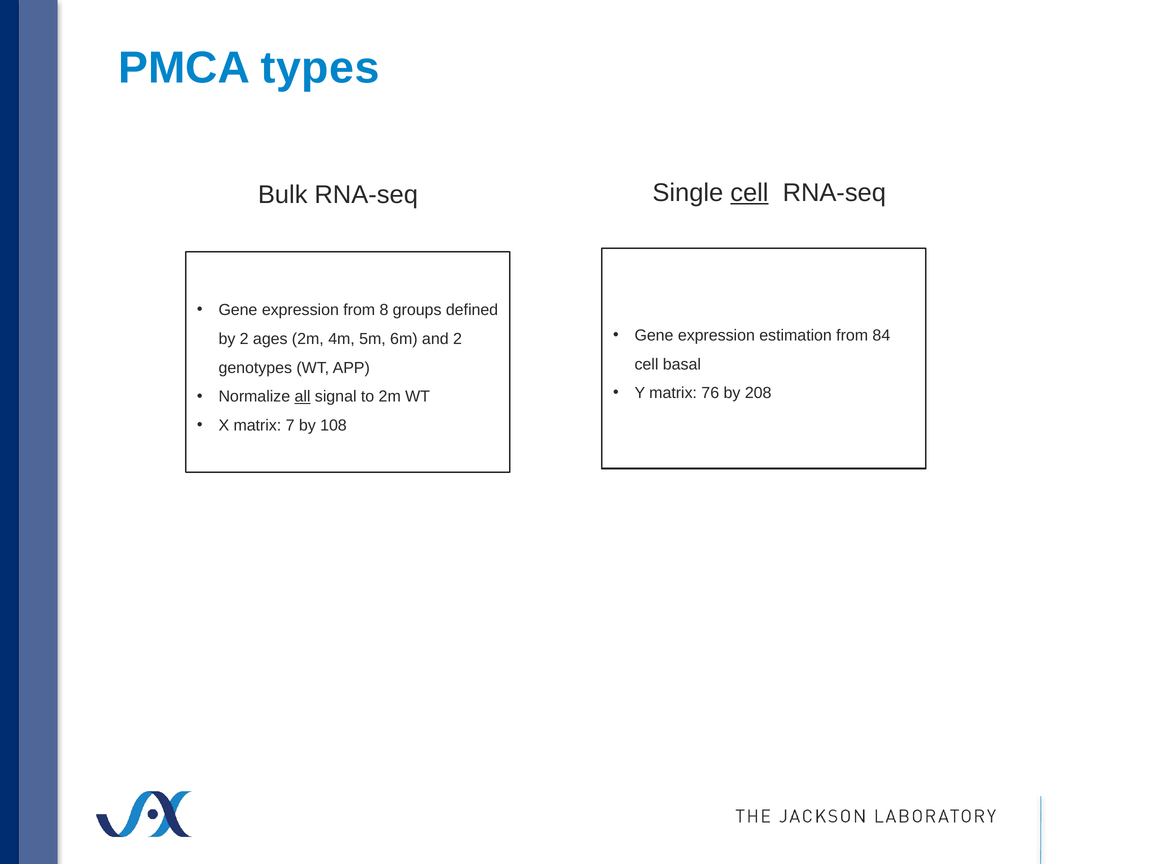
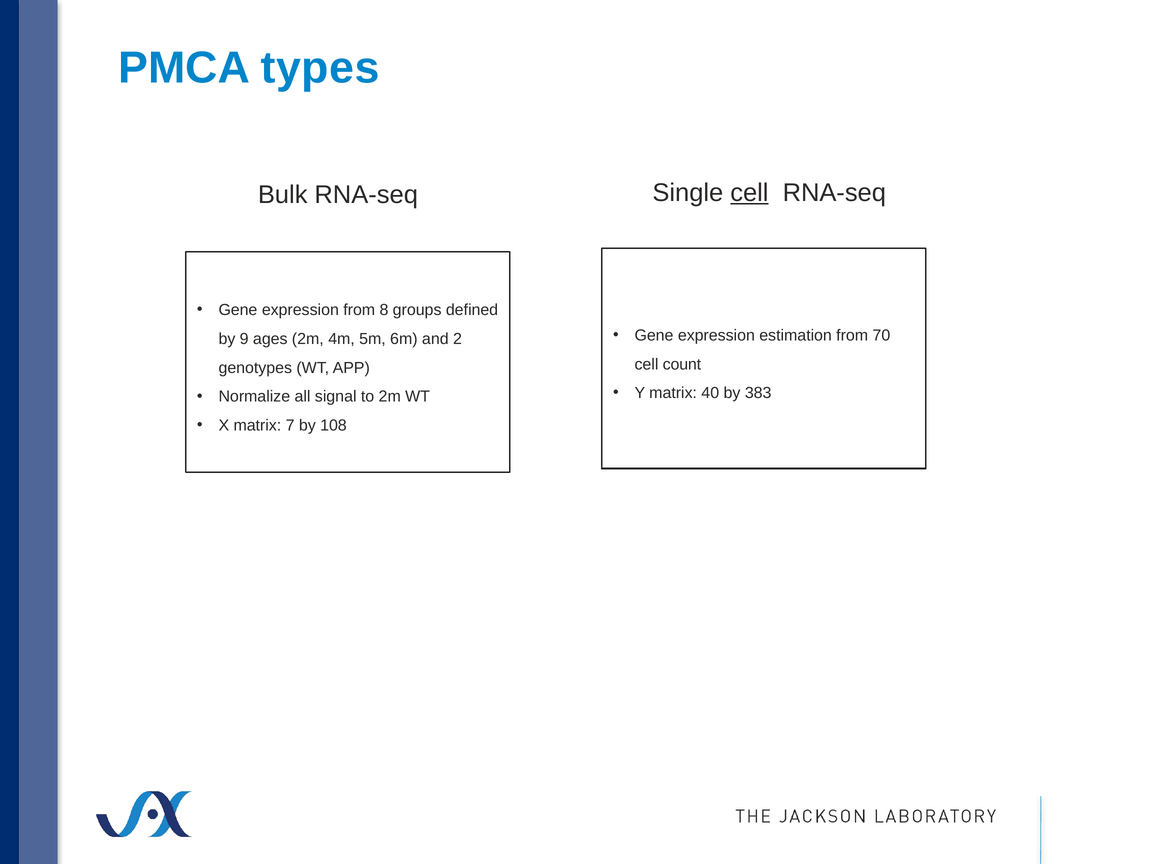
84: 84 -> 70
by 2: 2 -> 9
basal: basal -> count
76: 76 -> 40
208: 208 -> 383
all underline: present -> none
